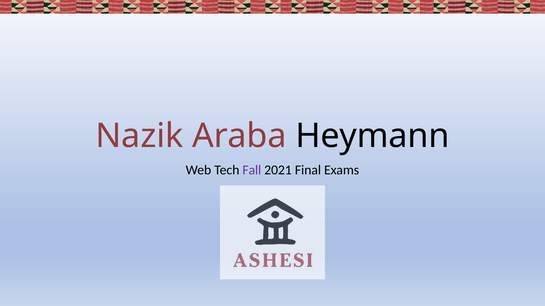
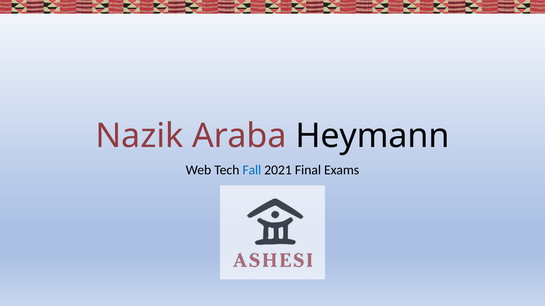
Fall colour: purple -> blue
